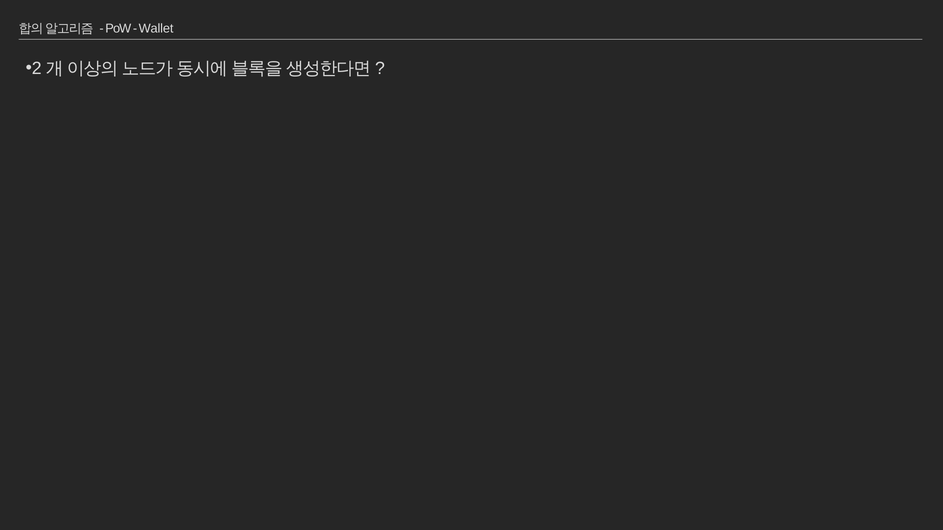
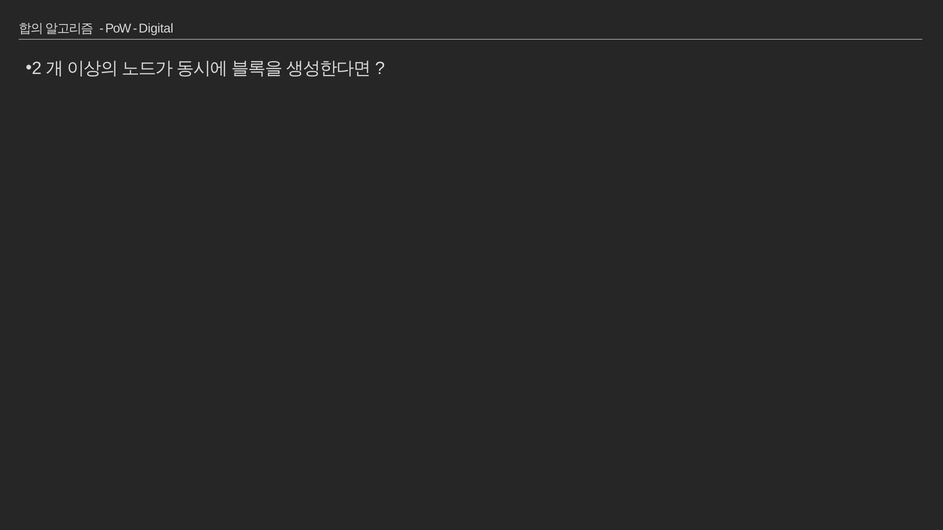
Wallet: Wallet -> Digital
